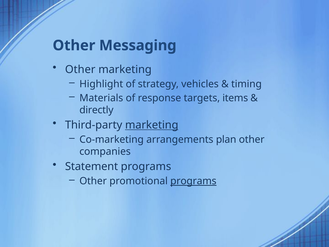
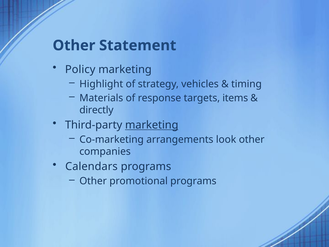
Messaging: Messaging -> Statement
Other at (80, 69): Other -> Policy
plan: plan -> look
Statement: Statement -> Calendars
programs at (193, 181) underline: present -> none
